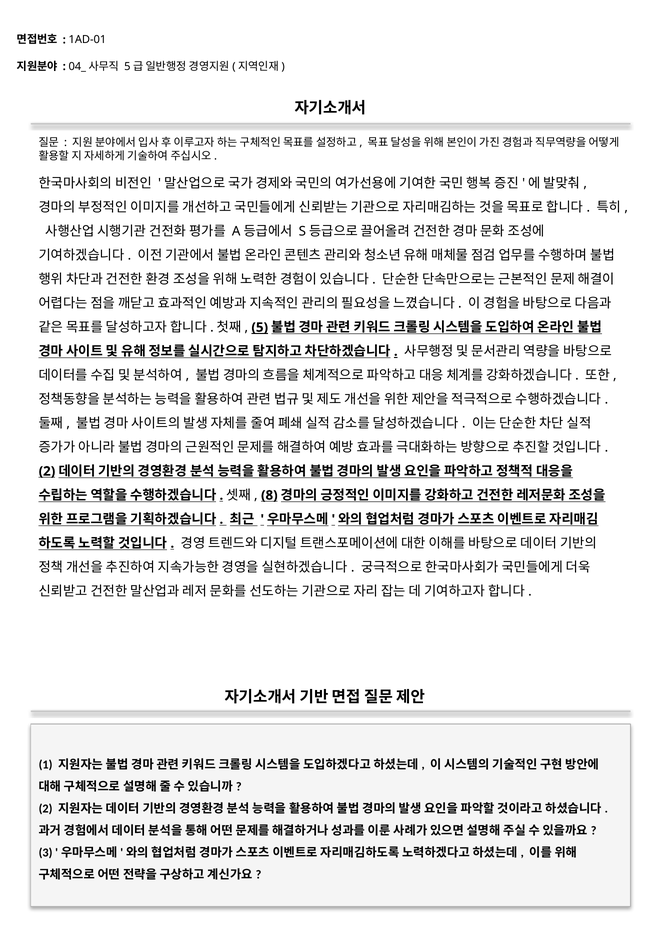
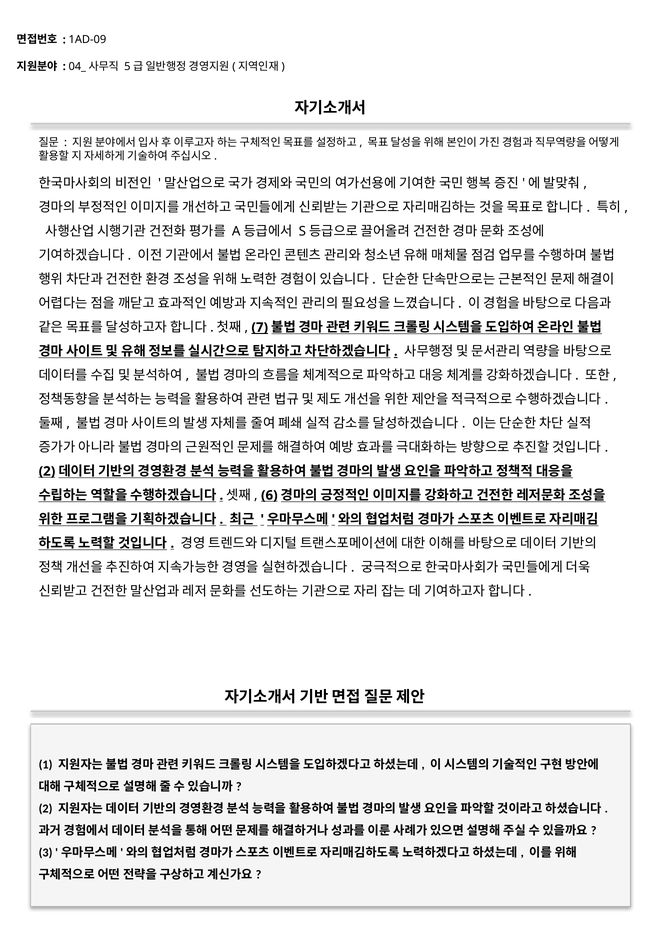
1AD-01: 1AD-01 -> 1AD-09
5: 5 -> 7
8: 8 -> 6
